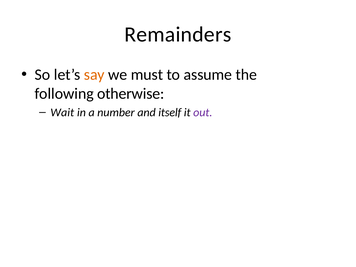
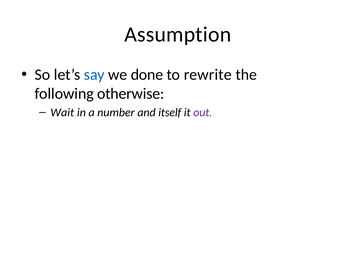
Remainders: Remainders -> Assumption
say colour: orange -> blue
must: must -> done
assume: assume -> rewrite
